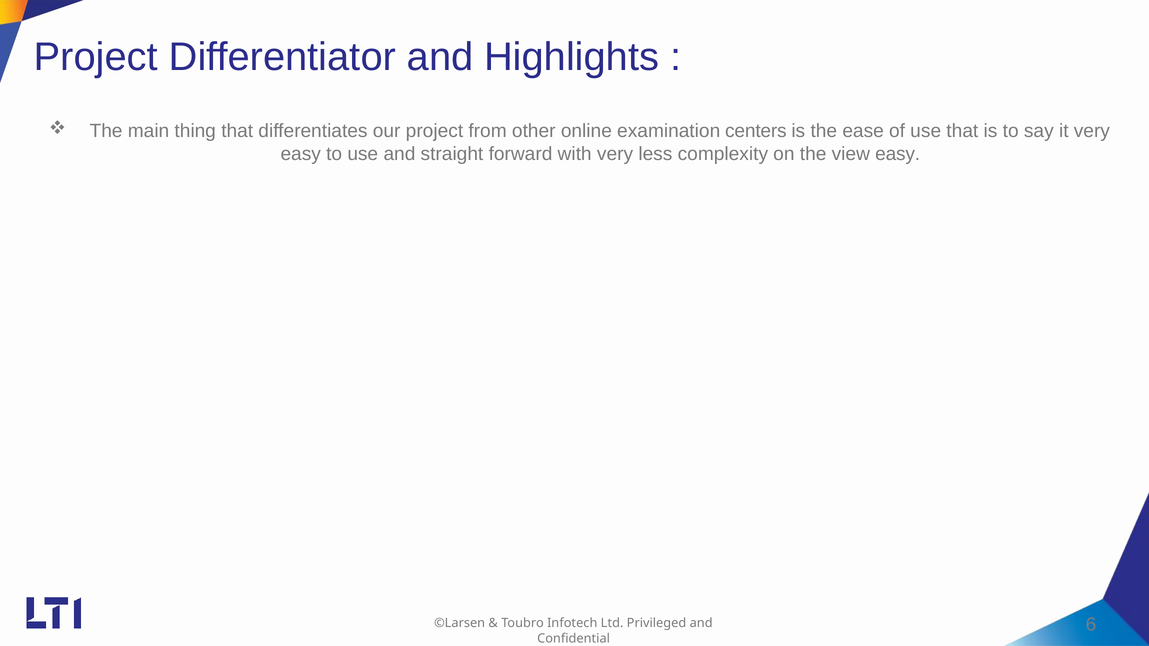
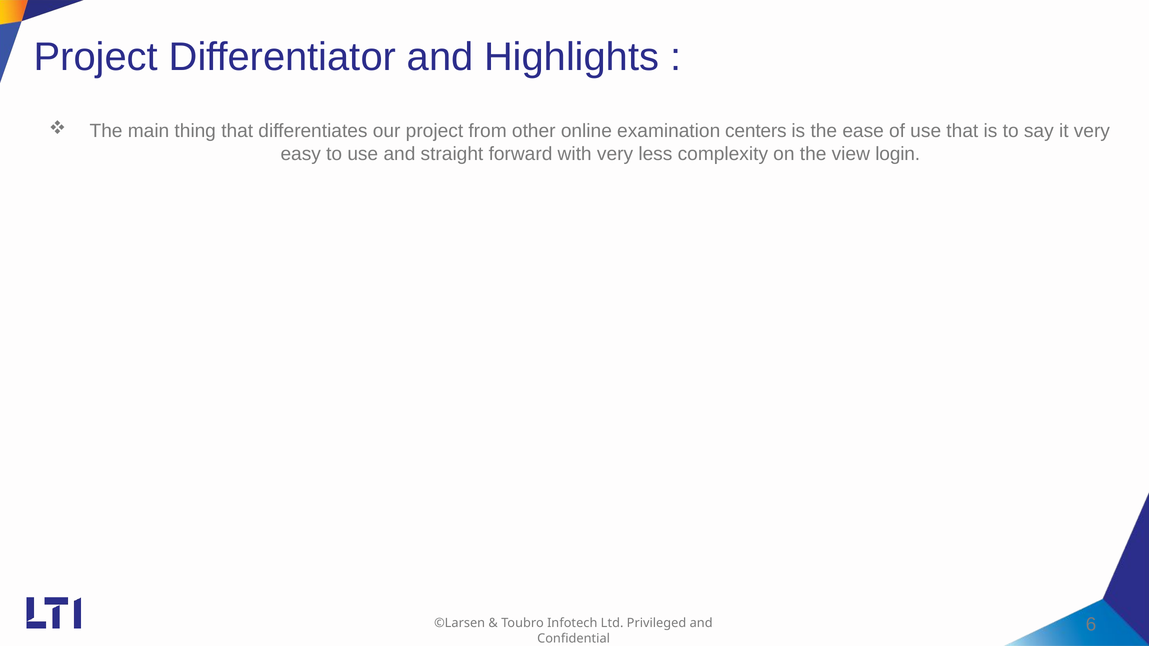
view easy: easy -> login
